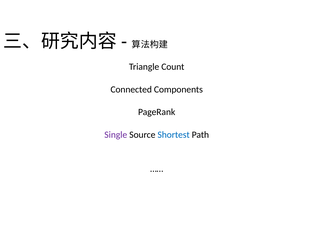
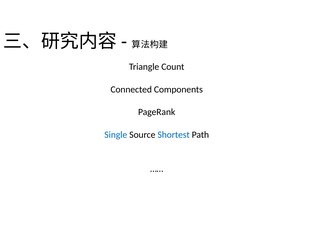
Single colour: purple -> blue
